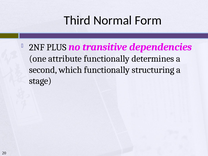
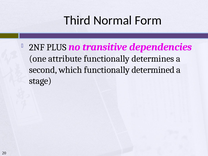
structuring: structuring -> determined
